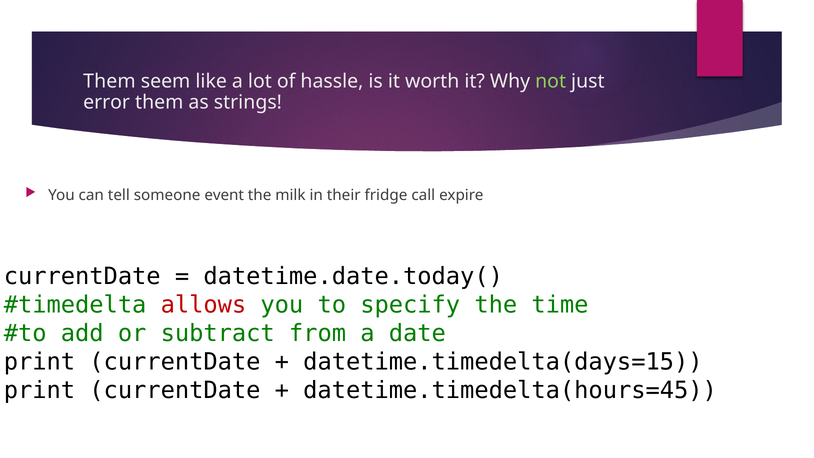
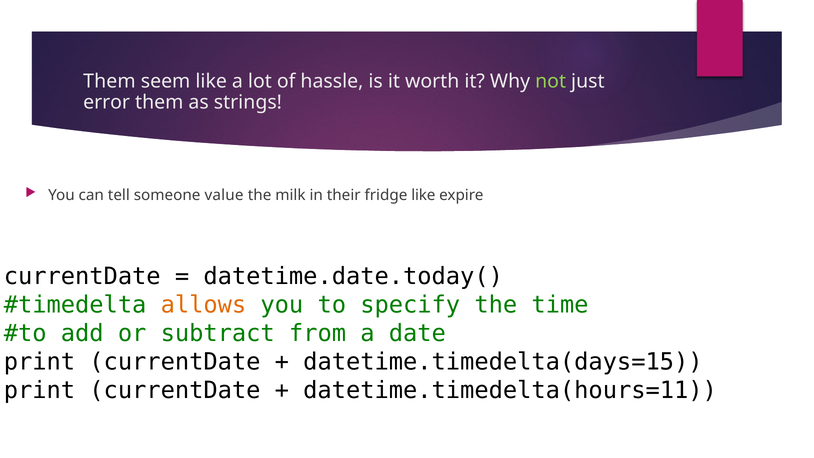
event: event -> value
fridge call: call -> like
allows colour: red -> orange
datetime.timedelta(hours=45: datetime.timedelta(hours=45 -> datetime.timedelta(hours=11
